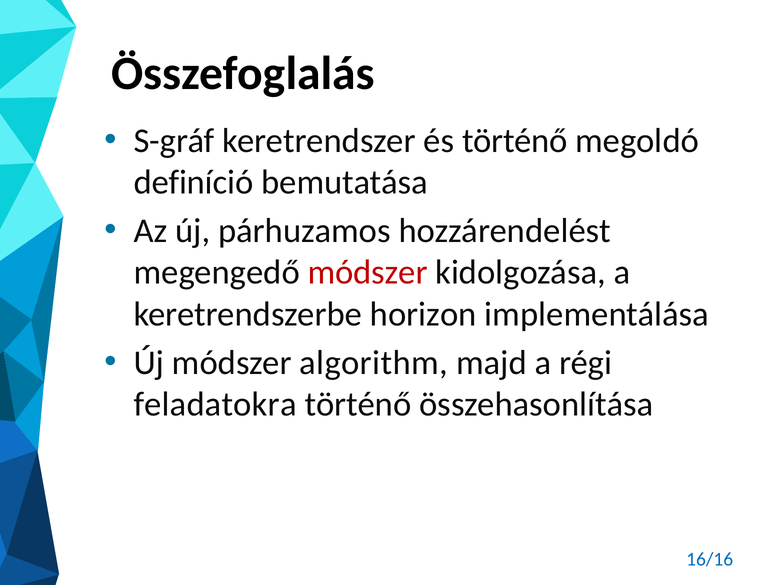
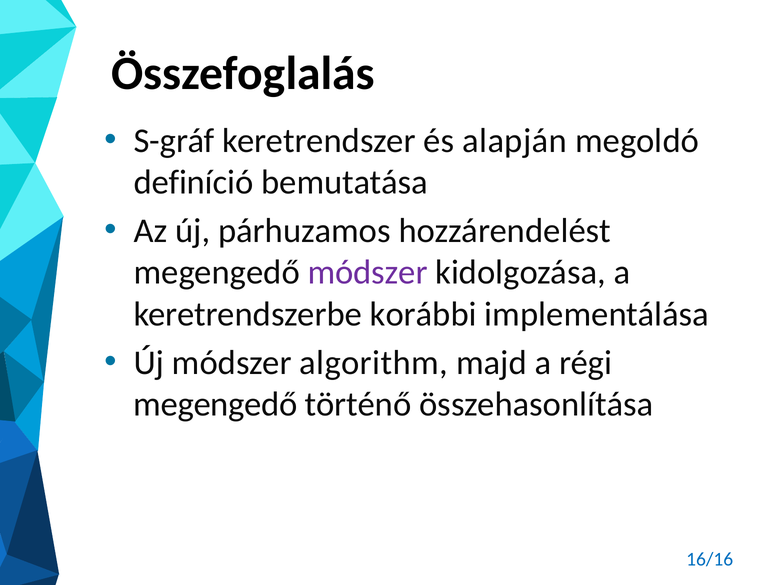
és történő: történő -> alapján
módszer at (368, 272) colour: red -> purple
horizon: horizon -> korábbi
feladatokra at (215, 404): feladatokra -> megengedő
